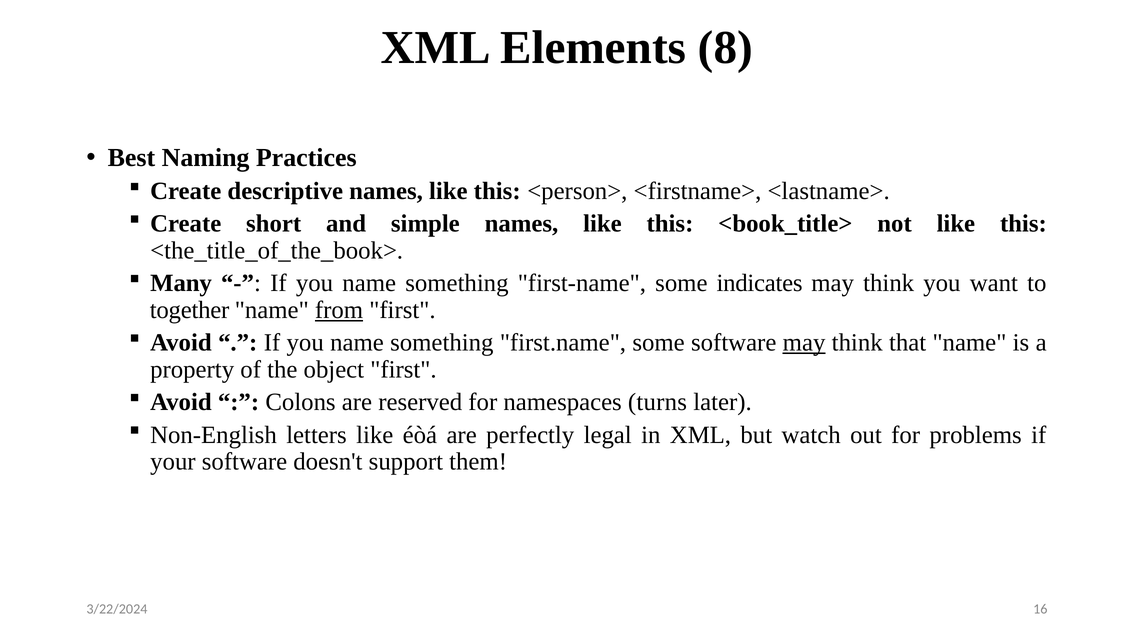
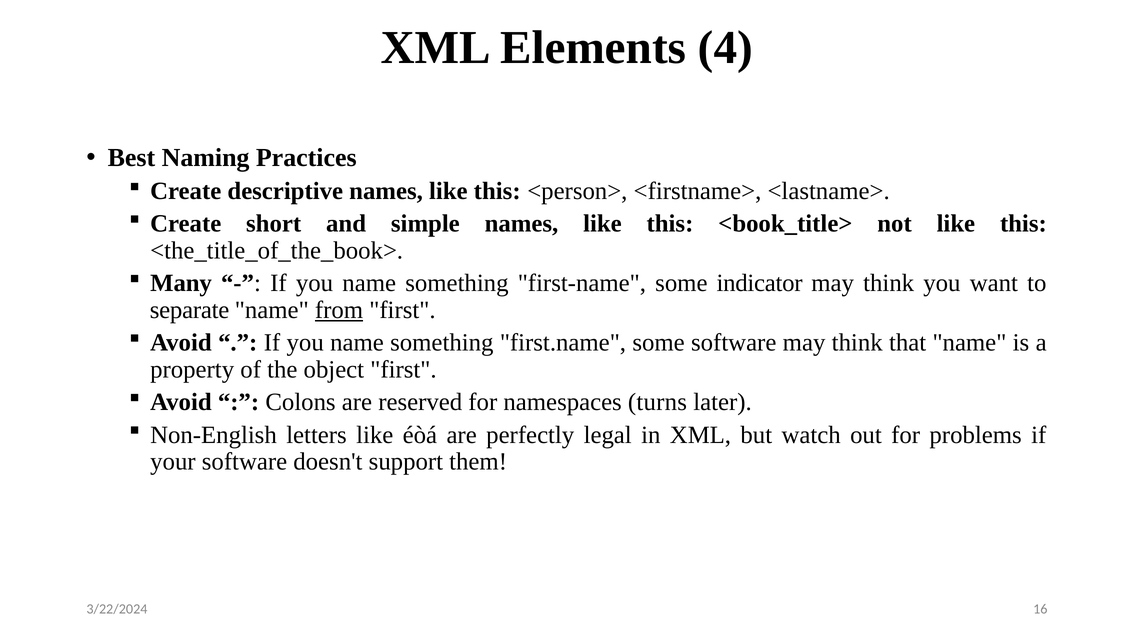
8: 8 -> 4
indicates: indicates -> indicator
together: together -> separate
may at (804, 343) underline: present -> none
